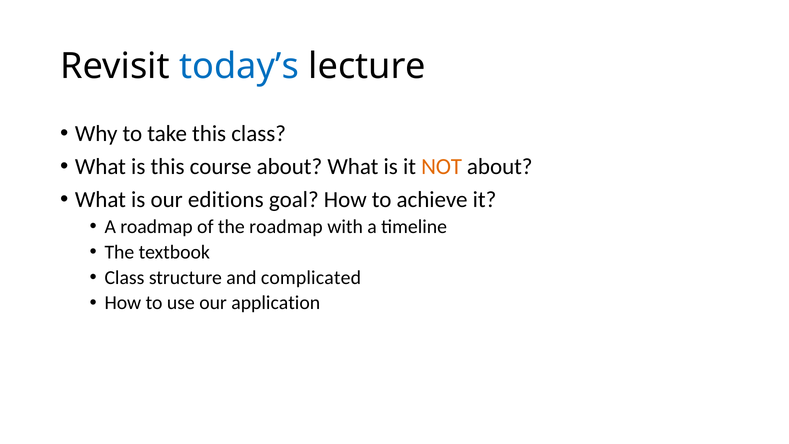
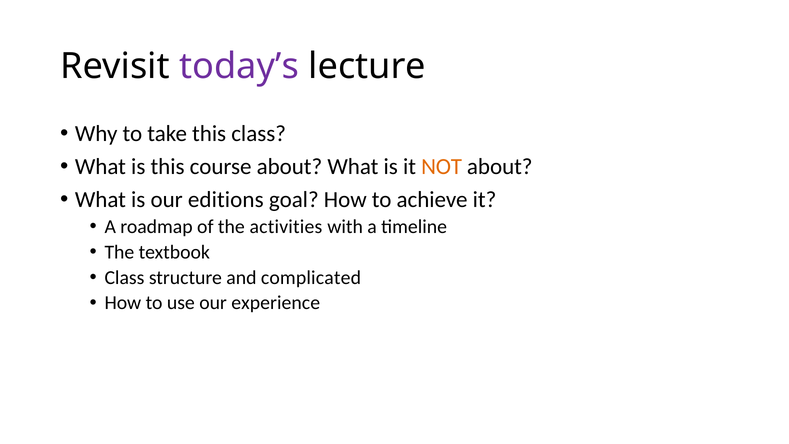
today’s colour: blue -> purple
the roadmap: roadmap -> activities
application: application -> experience
